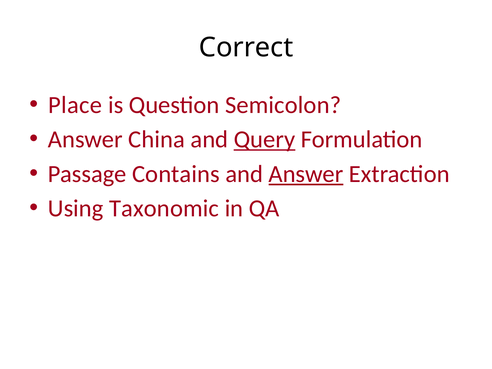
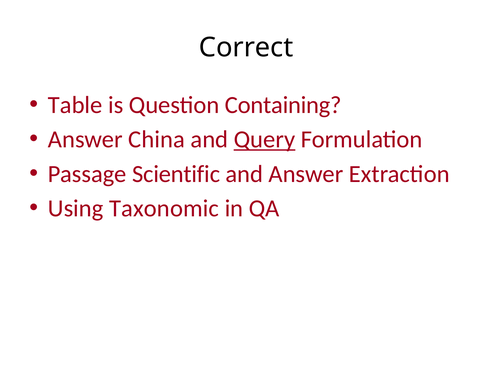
Place: Place -> Table
Semicolon: Semicolon -> Containing
Contains: Contains -> Scientific
Answer at (306, 174) underline: present -> none
